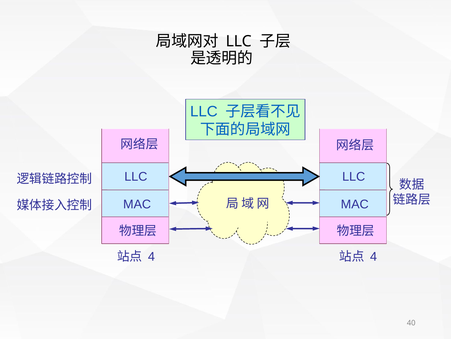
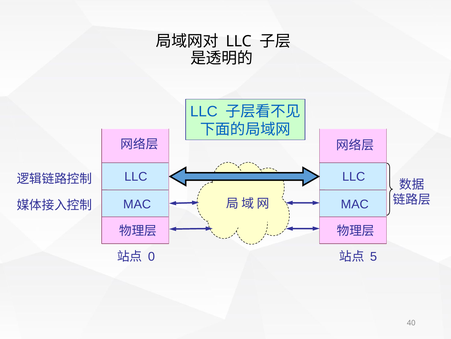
4 at (151, 256): 4 -> 0
4 at (374, 256): 4 -> 5
